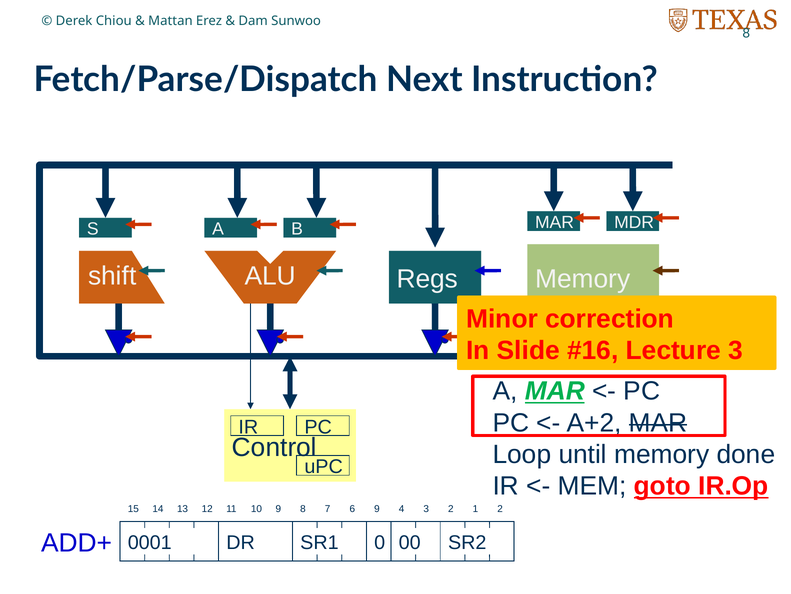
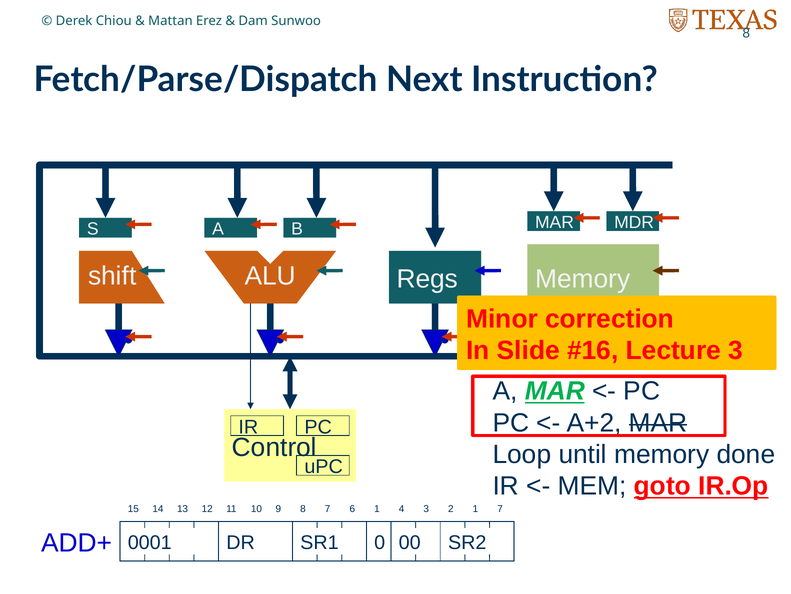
6 9: 9 -> 1
1 2: 2 -> 7
